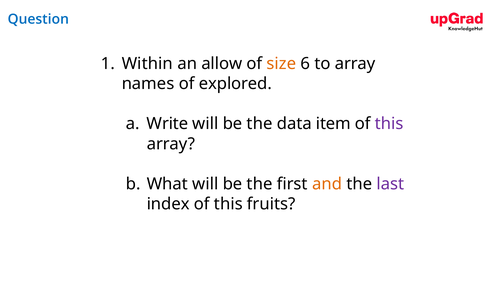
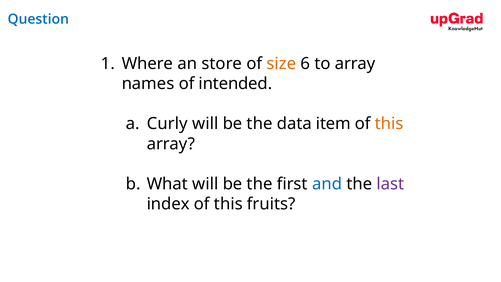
Within: Within -> Where
allow: allow -> store
explored: explored -> intended
Write: Write -> Curly
this at (389, 124) colour: purple -> orange
and colour: orange -> blue
